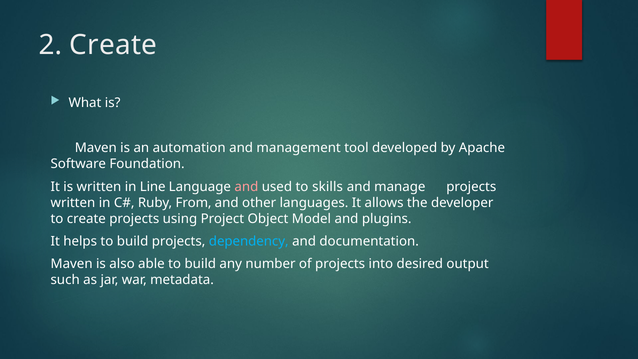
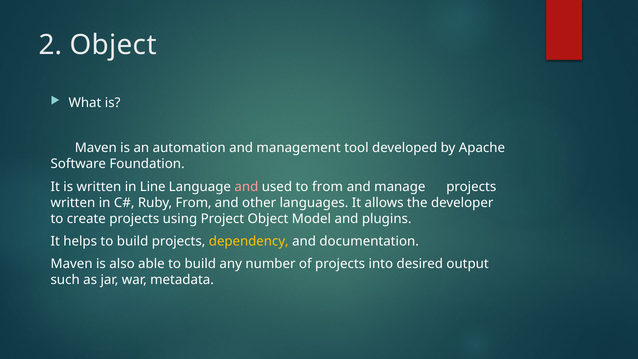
2 Create: Create -> Object
to skills: skills -> from
dependency colour: light blue -> yellow
